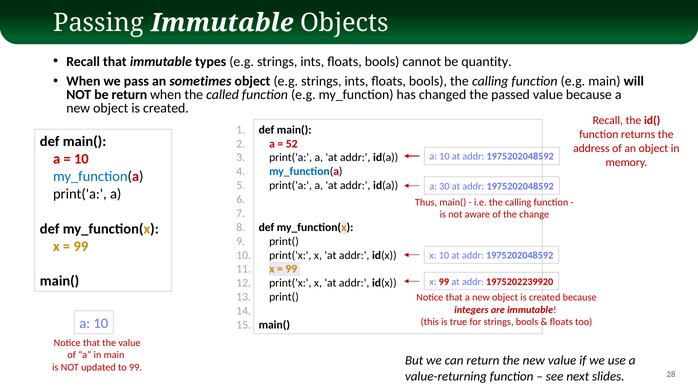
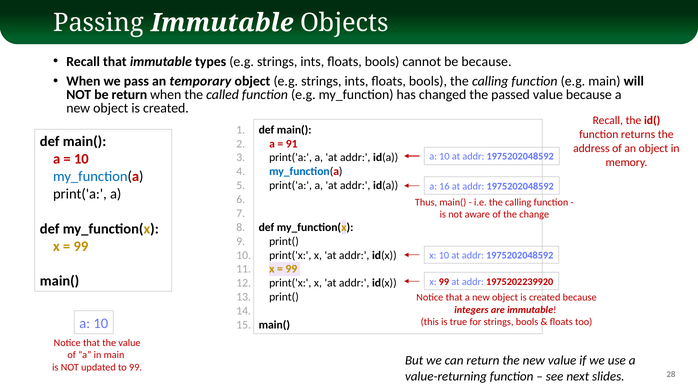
be quantity: quantity -> because
sometimes: sometimes -> temporary
52: 52 -> 91
30: 30 -> 16
